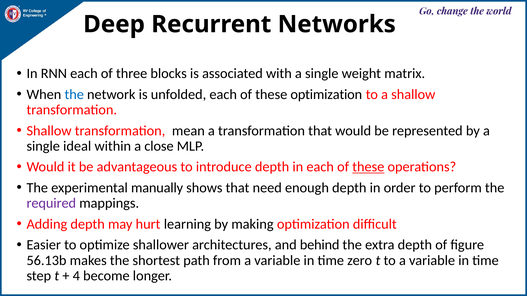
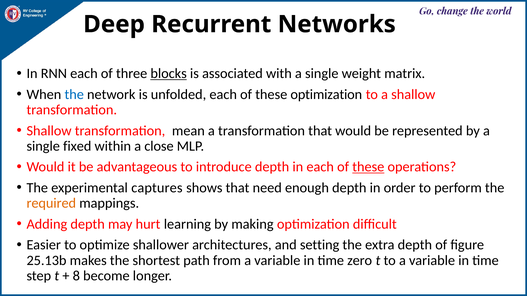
blocks underline: none -> present
ideal: ideal -> fixed
manually: manually -> captures
required colour: purple -> orange
behind: behind -> setting
56.13b: 56.13b -> 25.13b
4: 4 -> 8
